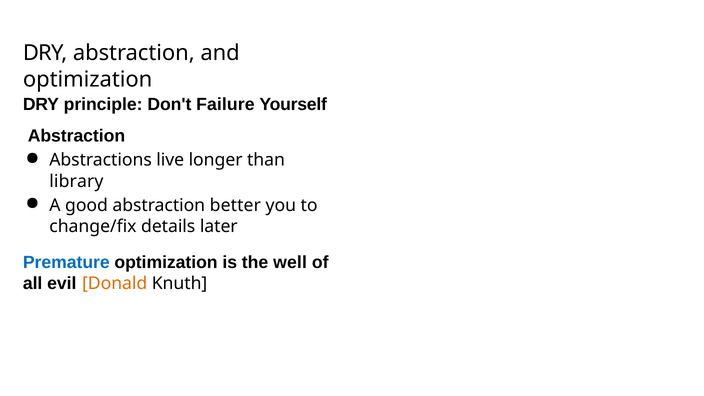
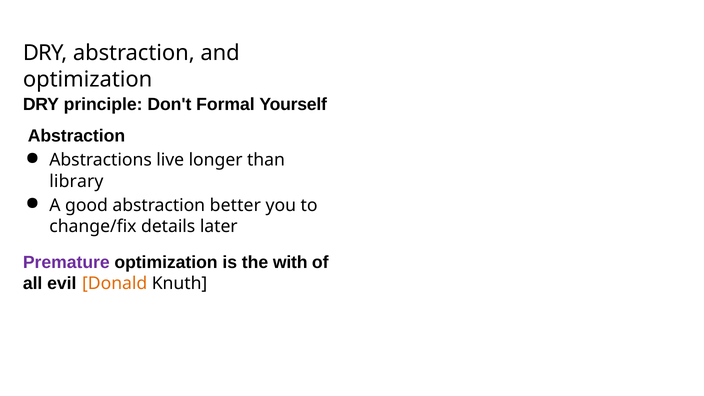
Failure: Failure -> Formal
Premature colour: blue -> purple
well: well -> with
